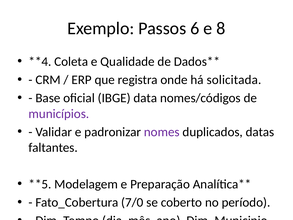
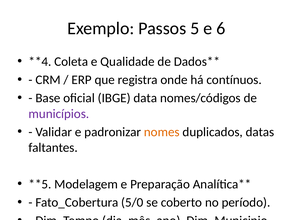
6: 6 -> 5
8: 8 -> 6
solicitada: solicitada -> contínuos
nomes colour: purple -> orange
7/0: 7/0 -> 5/0
